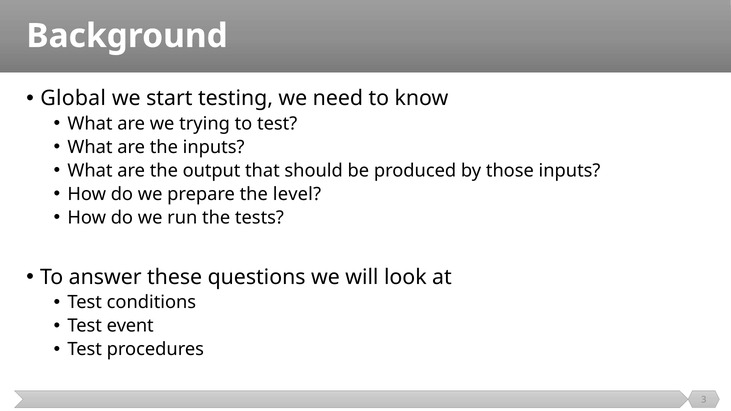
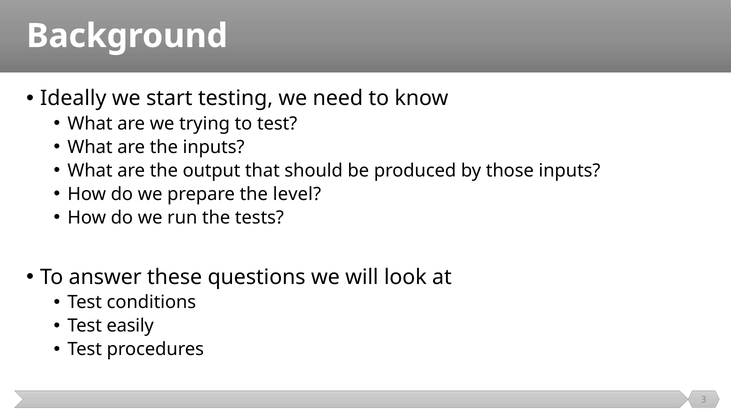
Global: Global -> Ideally
event: event -> easily
